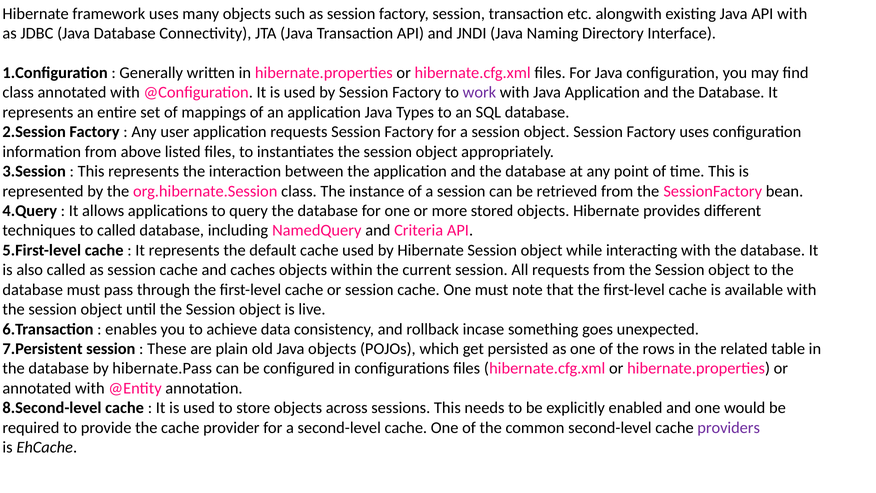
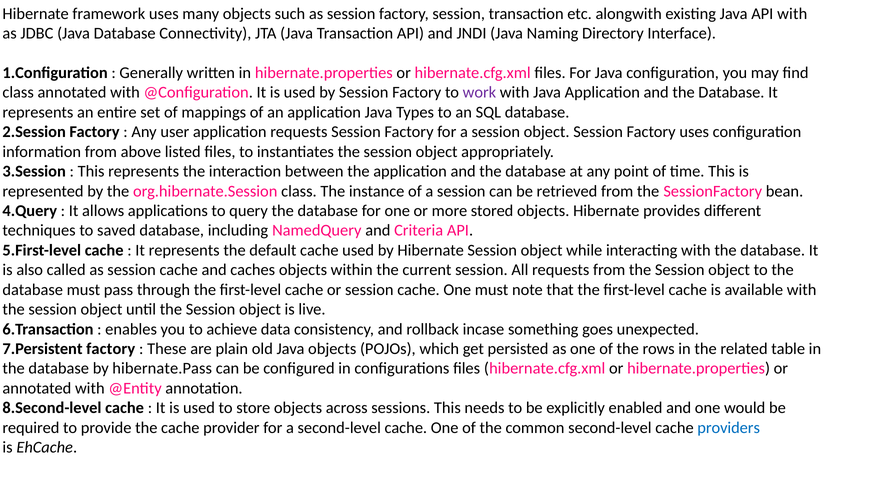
to called: called -> saved
session at (111, 349): session -> factory
providers colour: purple -> blue
